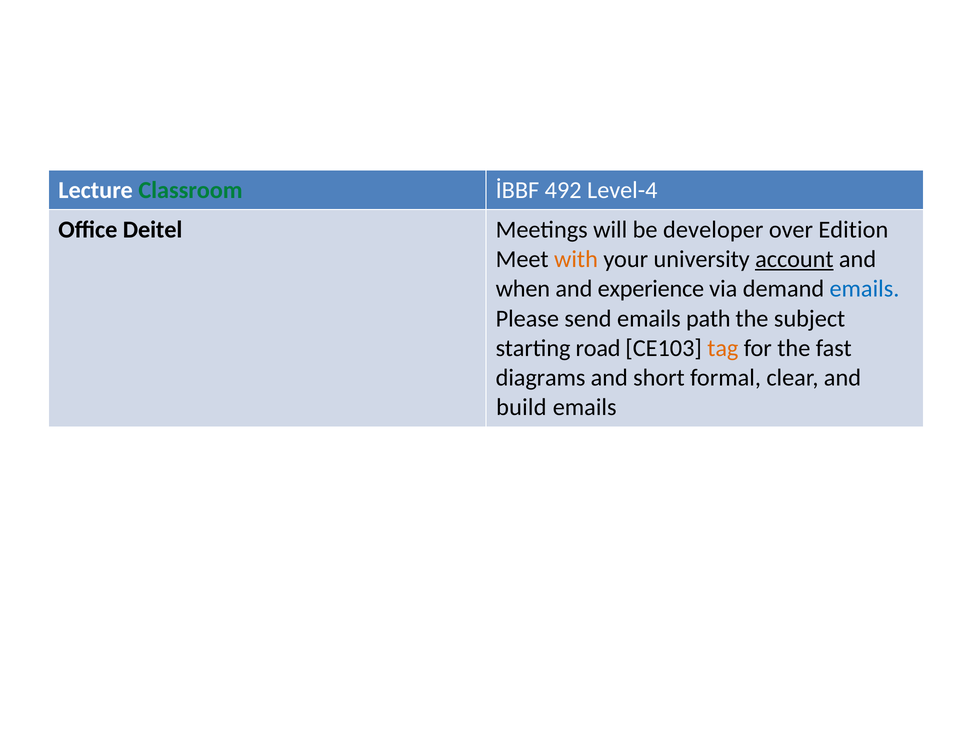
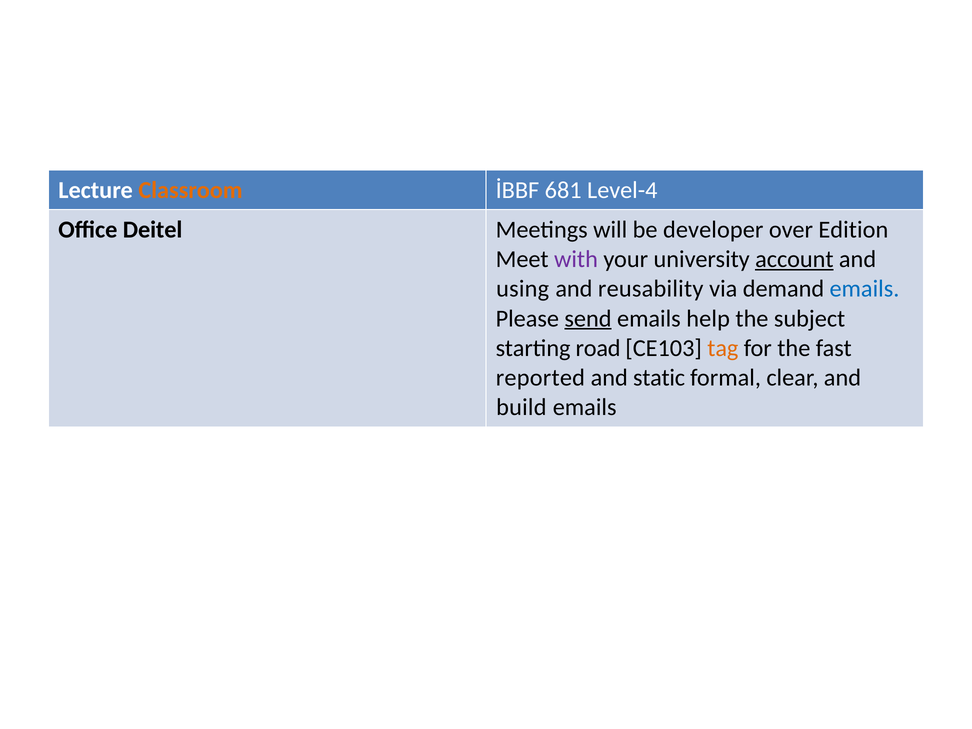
Classroom colour: green -> orange
492: 492 -> 681
with colour: orange -> purple
when: when -> using
experience: experience -> reusability
send underline: none -> present
path: path -> help
diagrams: diagrams -> reported
short: short -> static
